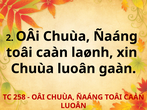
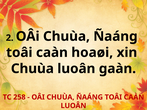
laønh: laønh -> hoaøi
